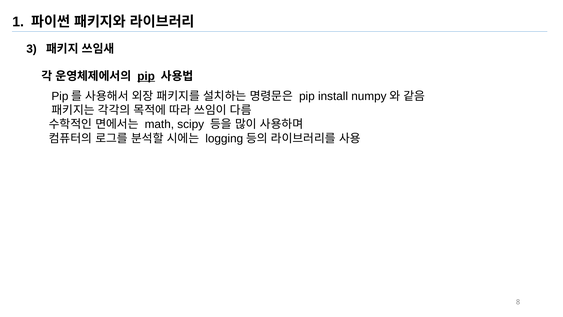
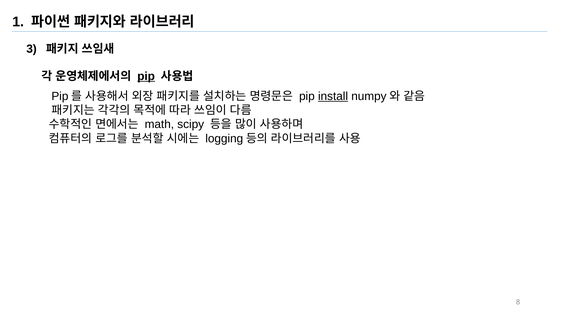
install underline: none -> present
